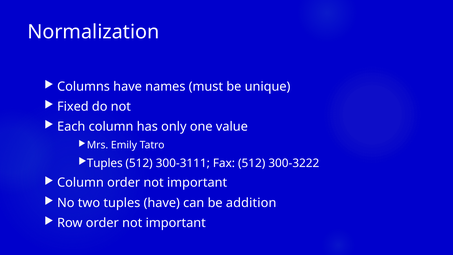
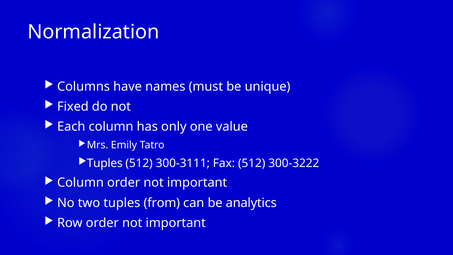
tuples have: have -> from
addition: addition -> analytics
